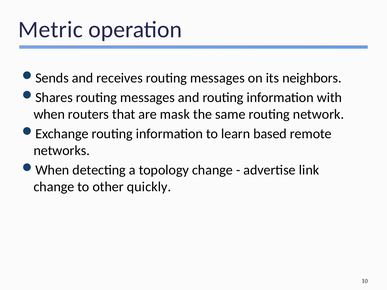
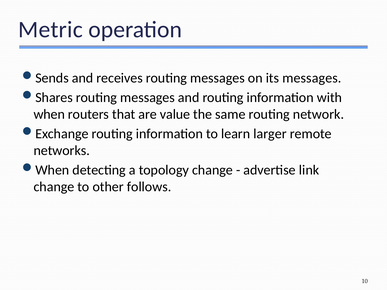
its neighbors: neighbors -> messages
mask: mask -> value
based: based -> larger
quickly: quickly -> follows
